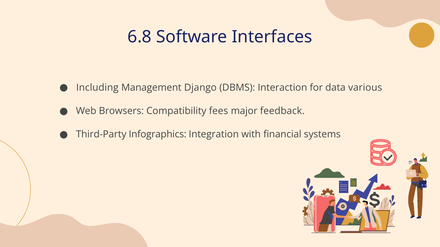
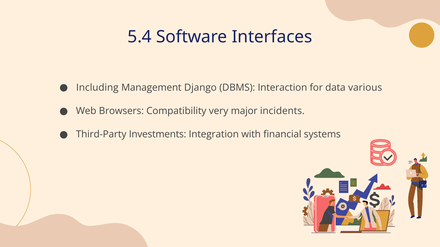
6.8: 6.8 -> 5.4
fees: fees -> very
feedback: feedback -> incidents
Infographics: Infographics -> Investments
